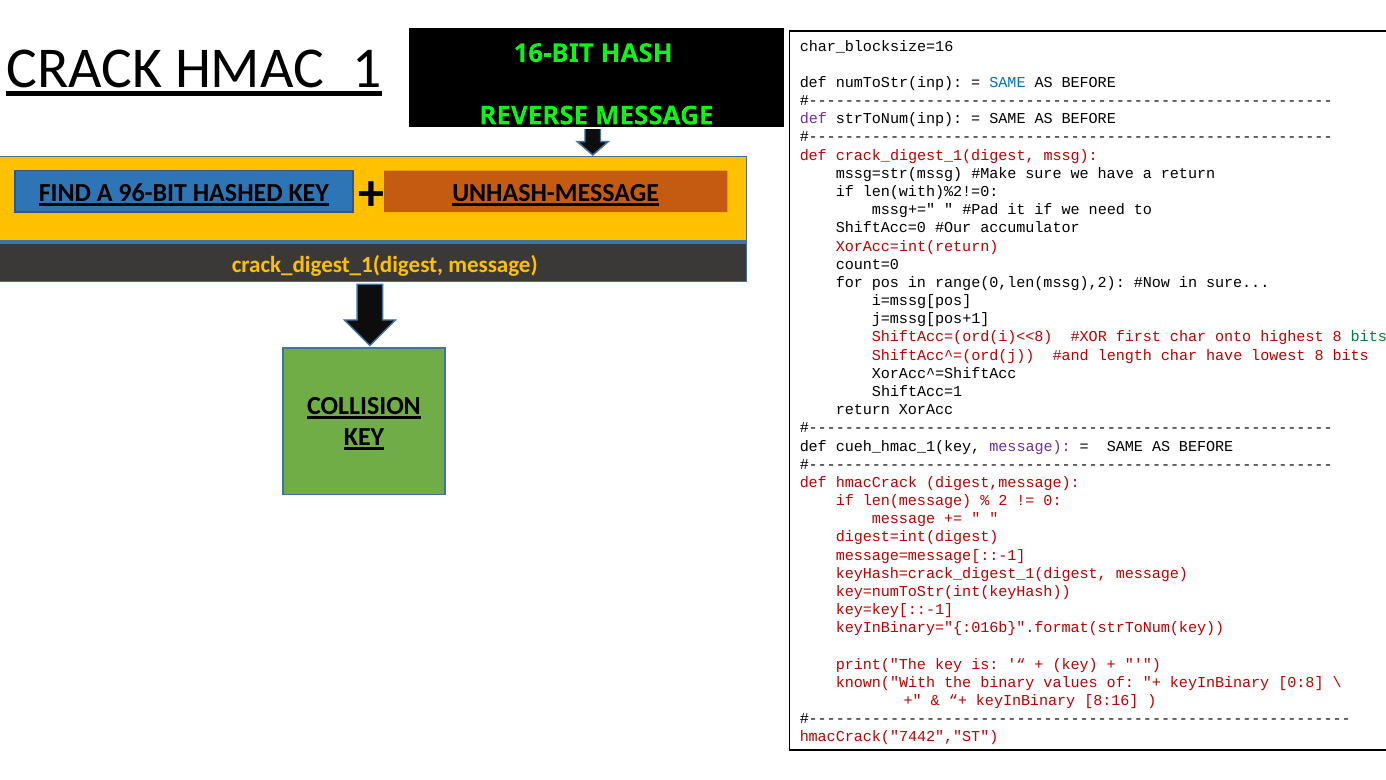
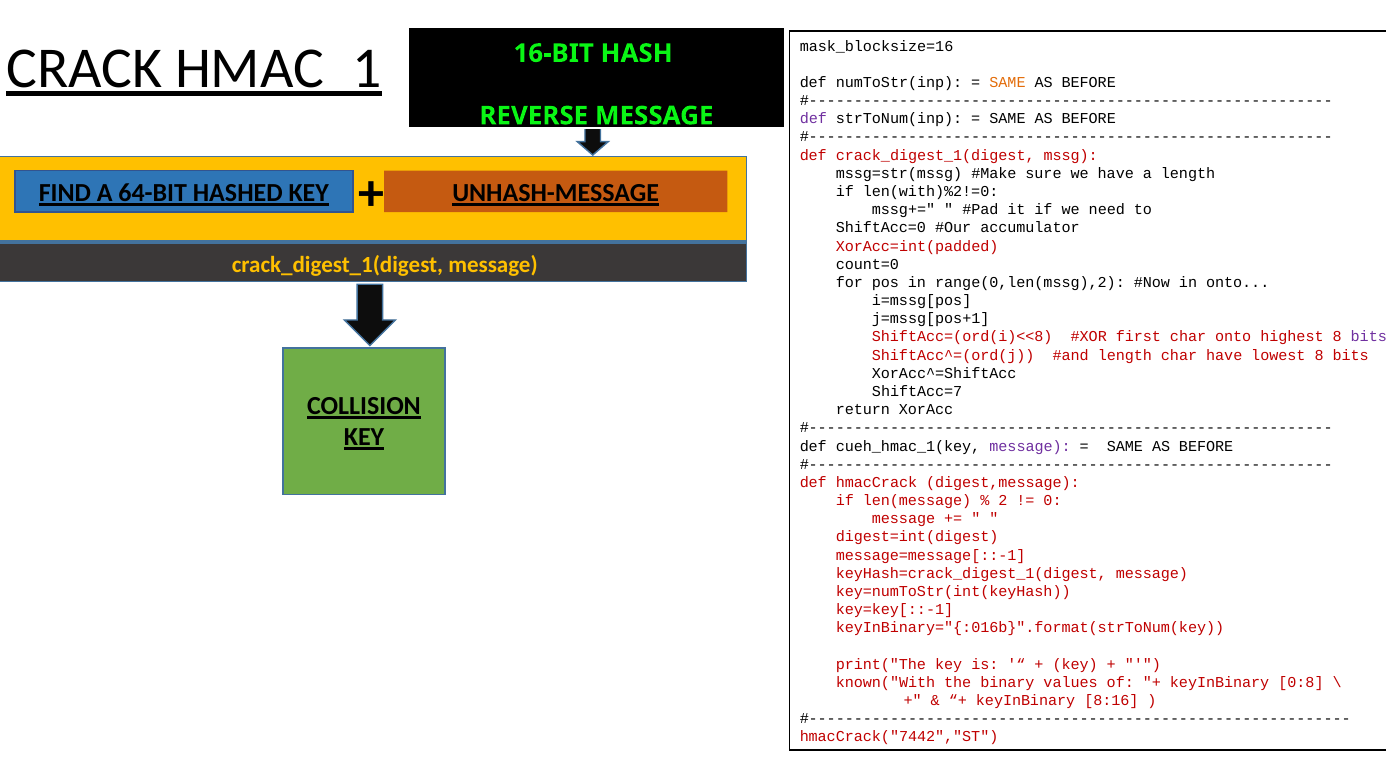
char_blocksize=16: char_blocksize=16 -> mask_blocksize=16
SAME at (1007, 82) colour: blue -> orange
a return: return -> length
96-BIT: 96-BIT -> 64-BIT
XorAcc=int(return: XorAcc=int(return -> XorAcc=int(padded
in sure: sure -> onto
bits at (1369, 337) colour: green -> purple
ShiftAcc=1: ShiftAcc=1 -> ShiftAcc=7
